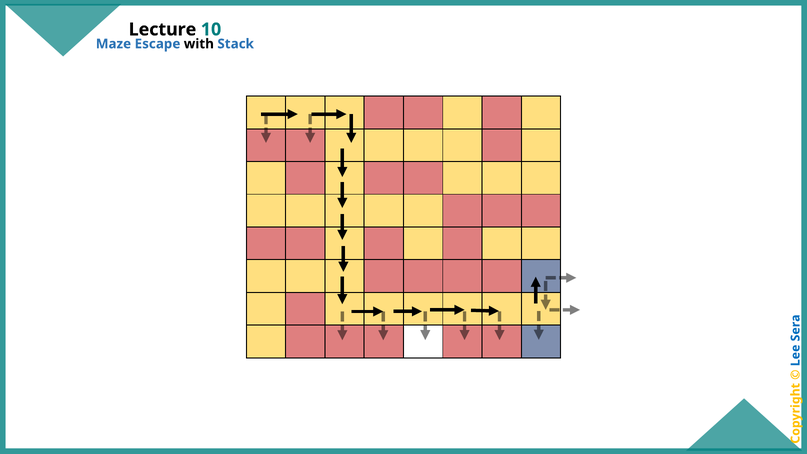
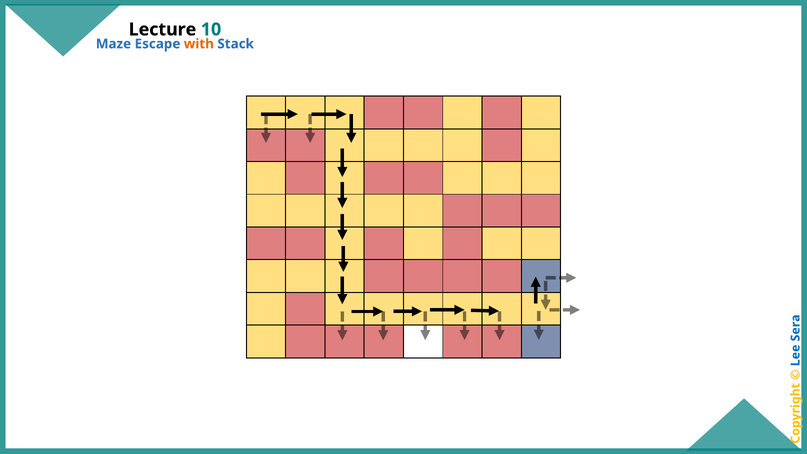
with colour: black -> orange
